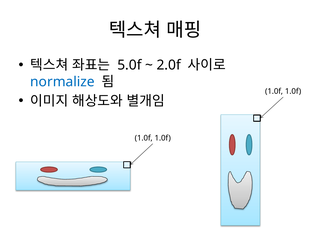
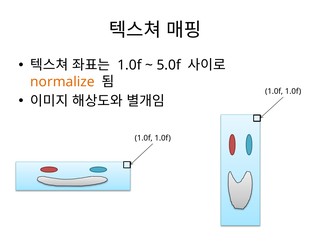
5.0f at (129, 65): 5.0f -> 1.0f
2.0f: 2.0f -> 5.0f
normalize colour: blue -> orange
